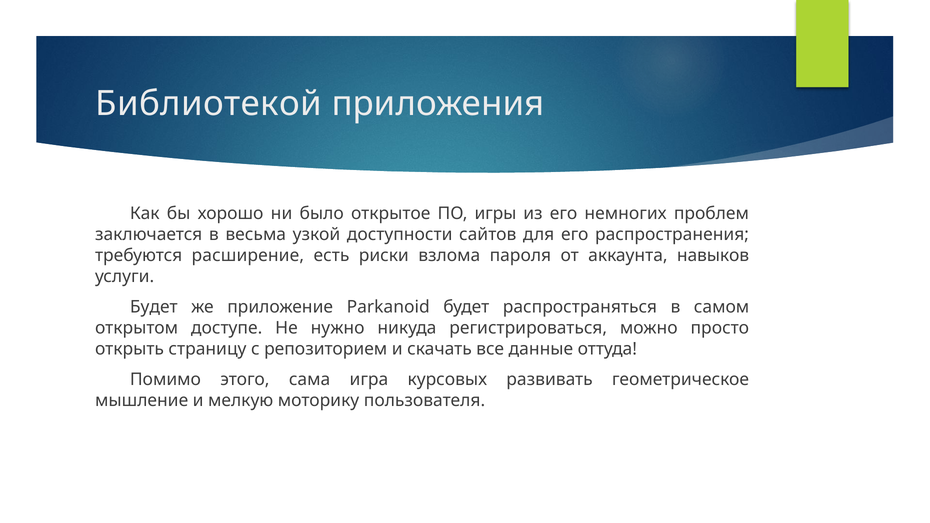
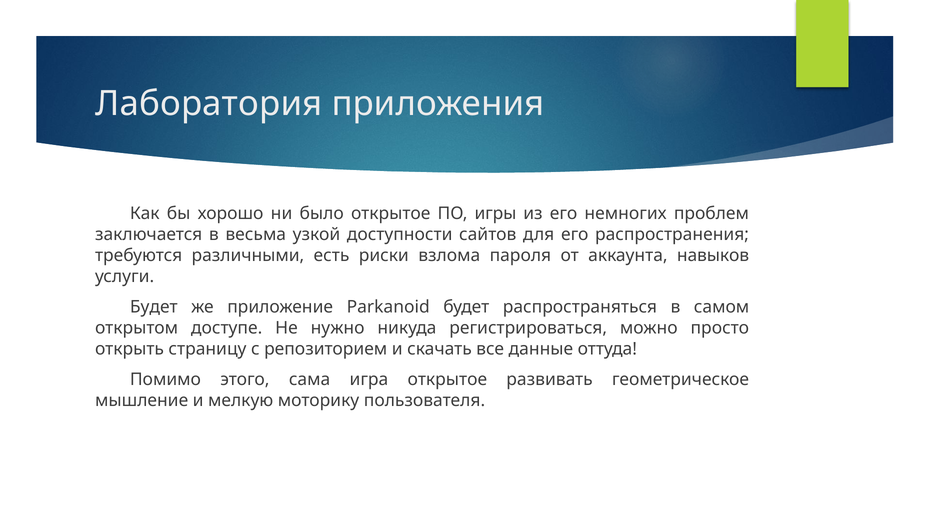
Библиотекой: Библиотекой -> Лаборатория
расширение: расширение -> различными
игра курсовых: курсовых -> открытое
